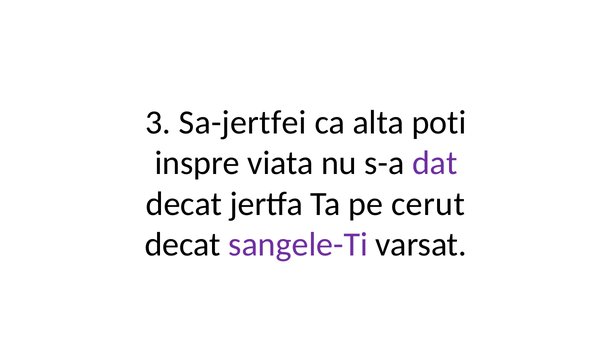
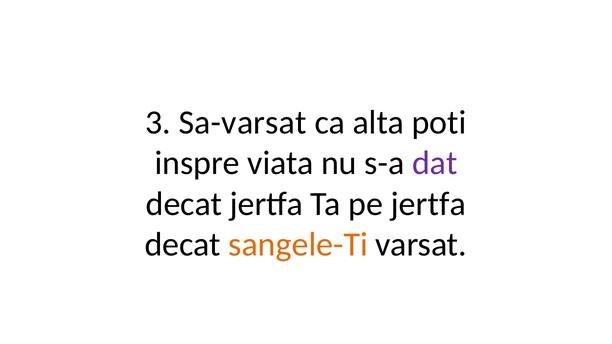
Sa-jertfei: Sa-jertfei -> Sa-varsat
pe cerut: cerut -> jertfa
sangele-Ti colour: purple -> orange
